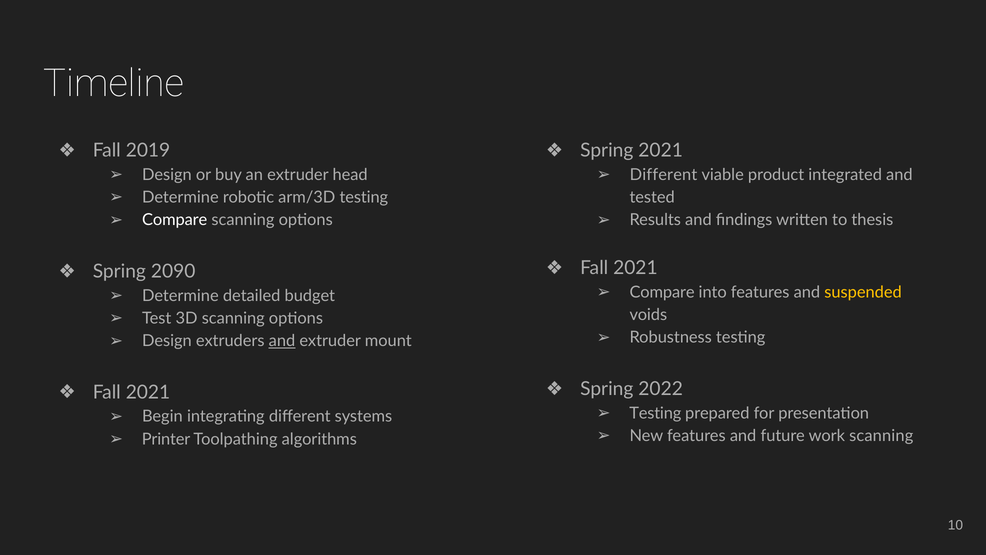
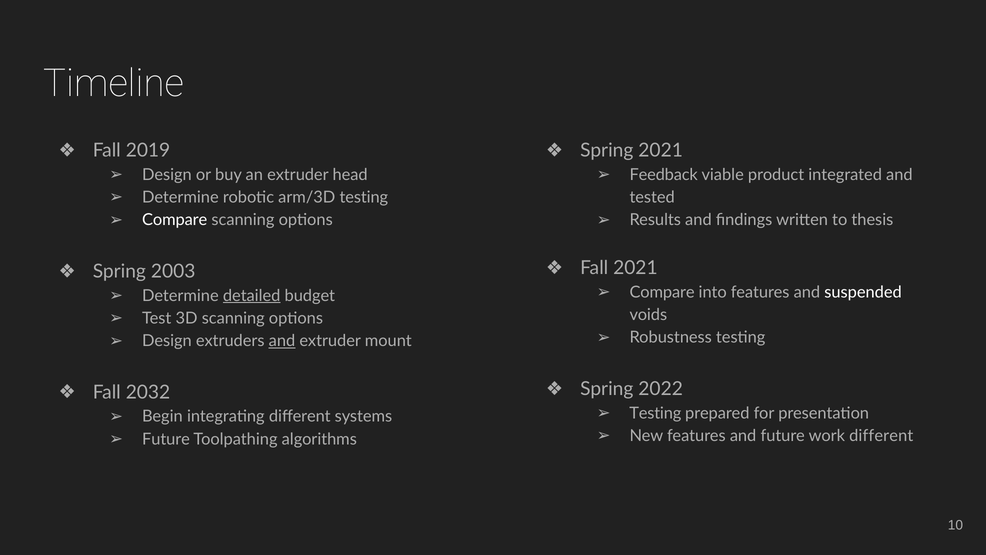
Different at (664, 175): Different -> Feedback
2090: 2090 -> 2003
suspended colour: yellow -> white
detailed underline: none -> present
2021 at (148, 392): 2021 -> 2032
work scanning: scanning -> different
Printer at (166, 439): Printer -> Future
